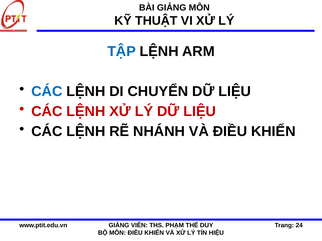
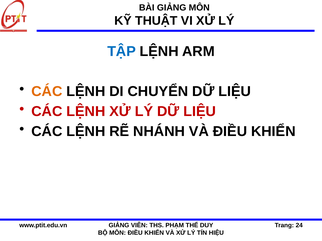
CÁC at (47, 92) colour: blue -> orange
